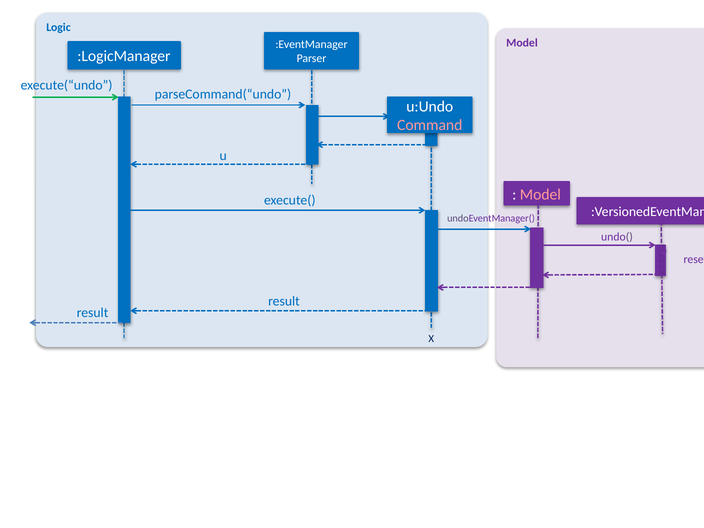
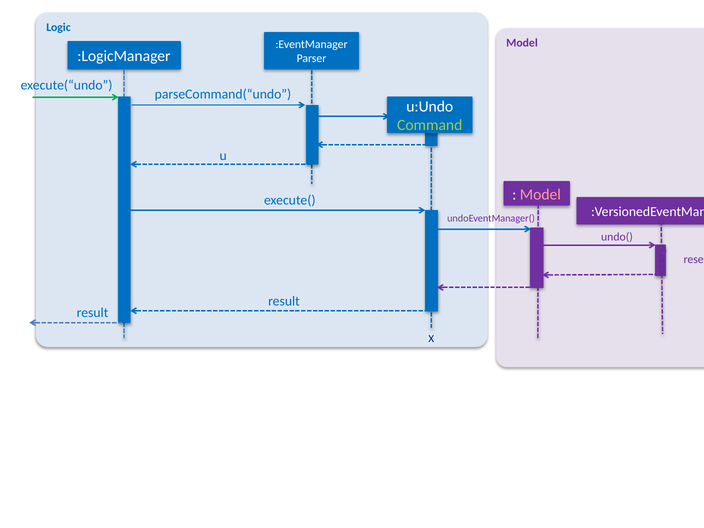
Command colour: pink -> light green
